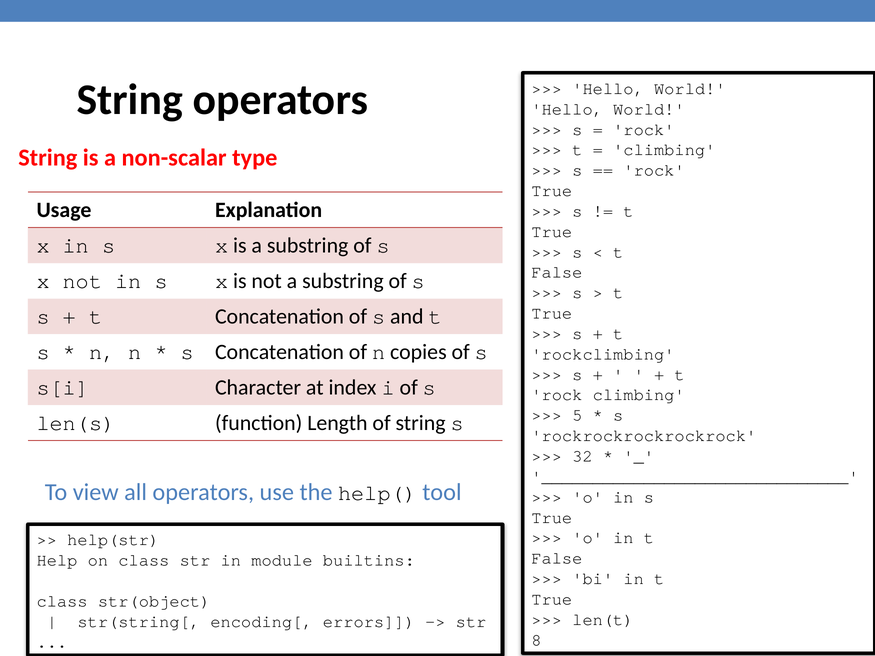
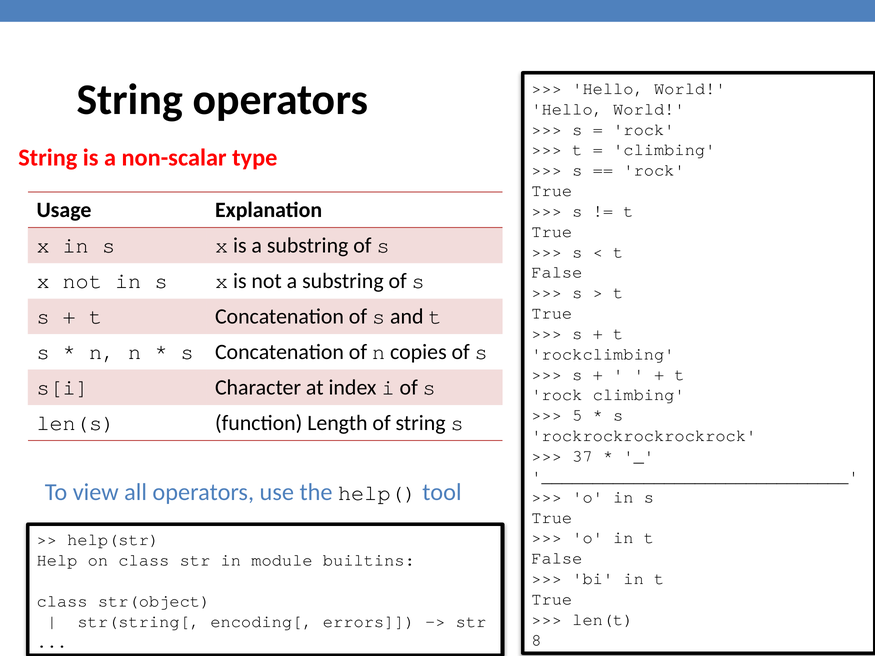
32: 32 -> 37
